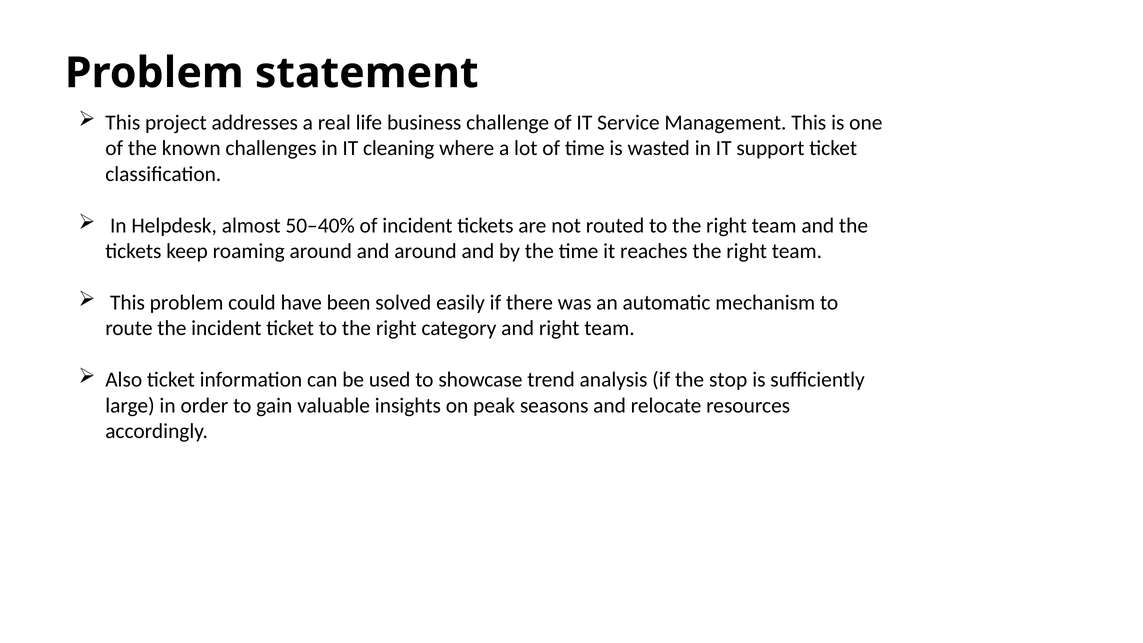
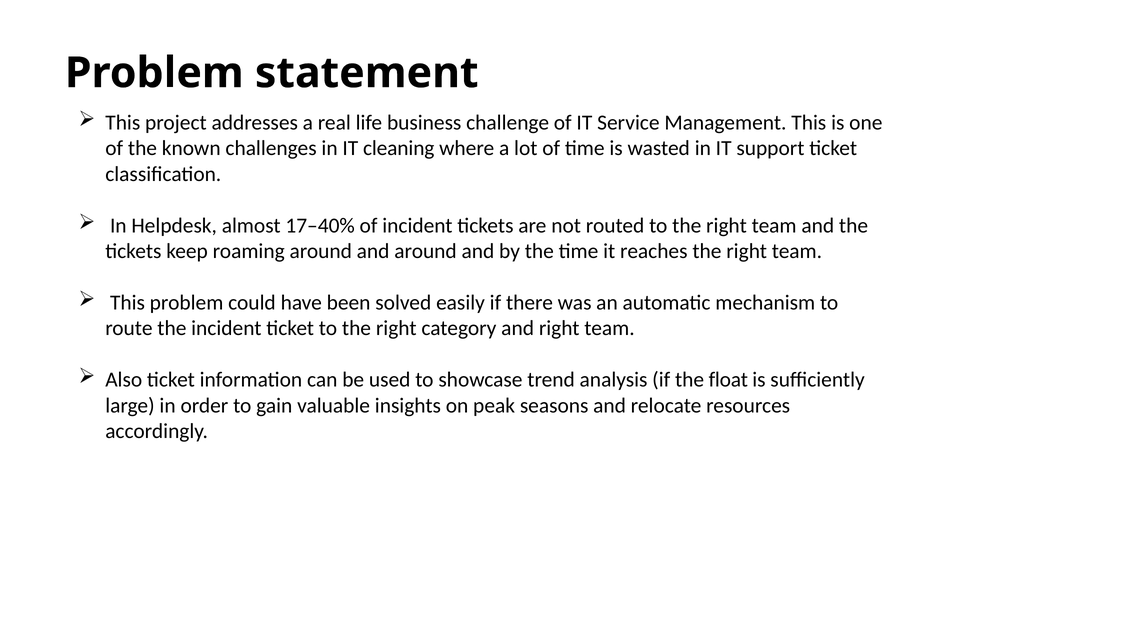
50–40%: 50–40% -> 17–40%
stop: stop -> float
